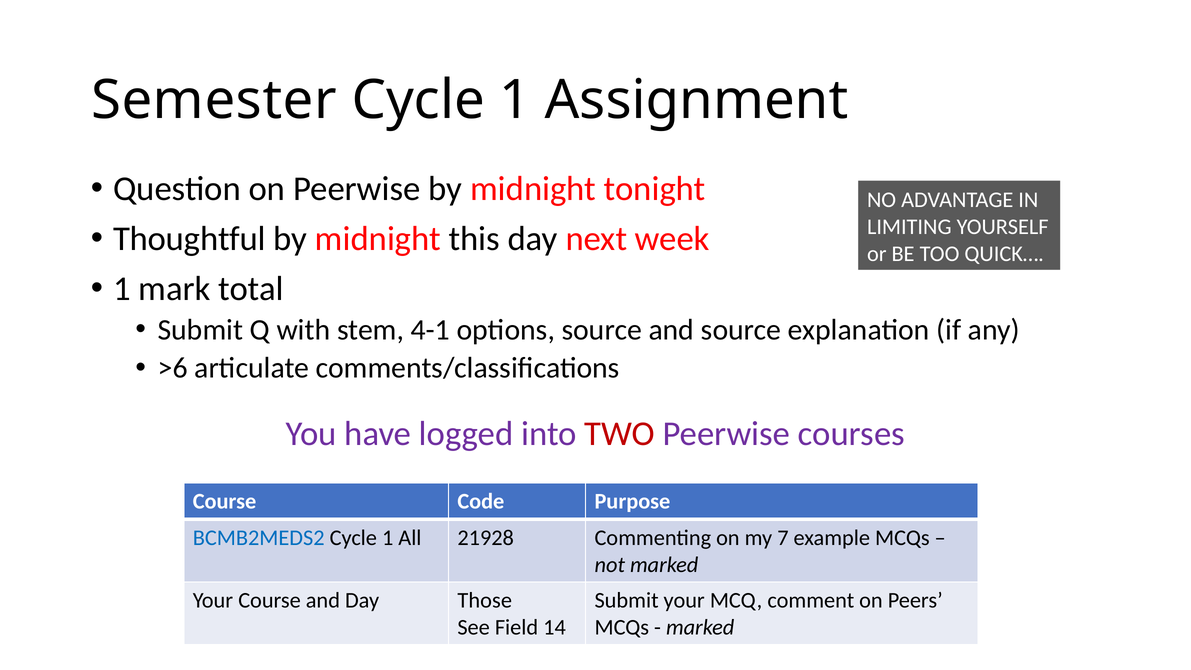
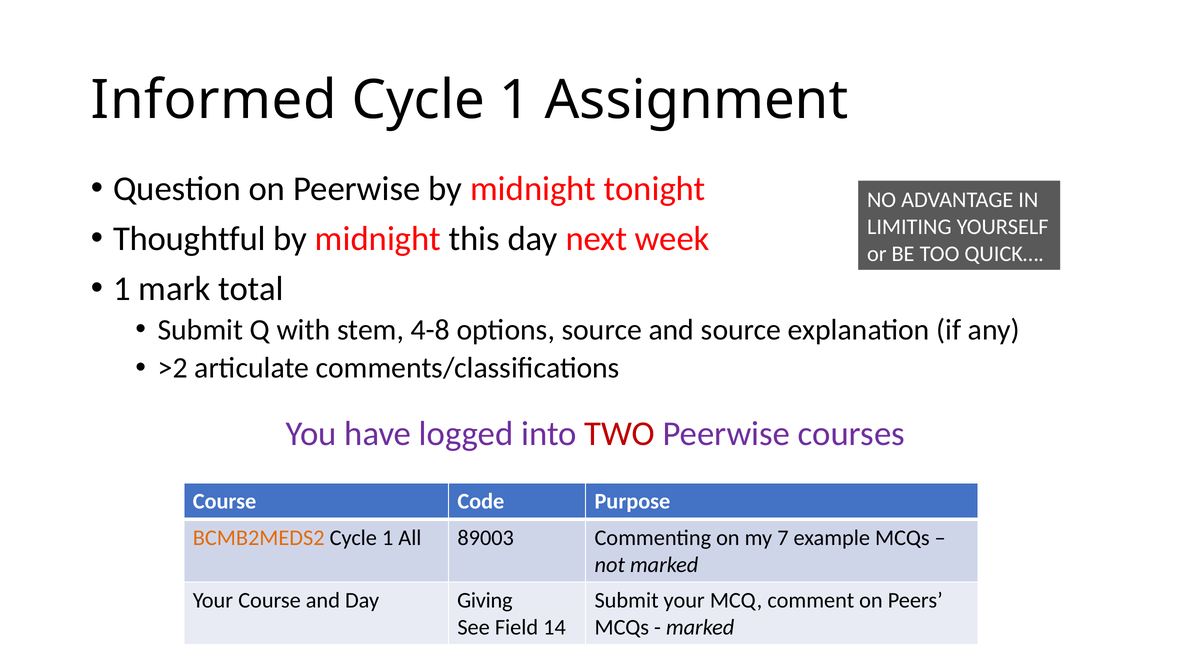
Semester: Semester -> Informed
4-1: 4-1 -> 4-8
>6: >6 -> >2
BCMB2MEDS2 colour: blue -> orange
21928: 21928 -> 89003
Those: Those -> Giving
